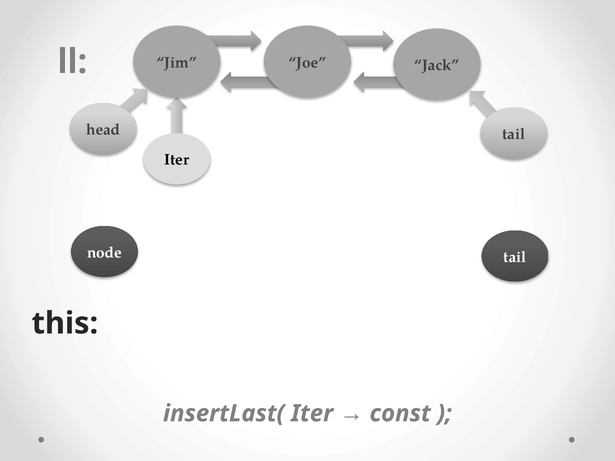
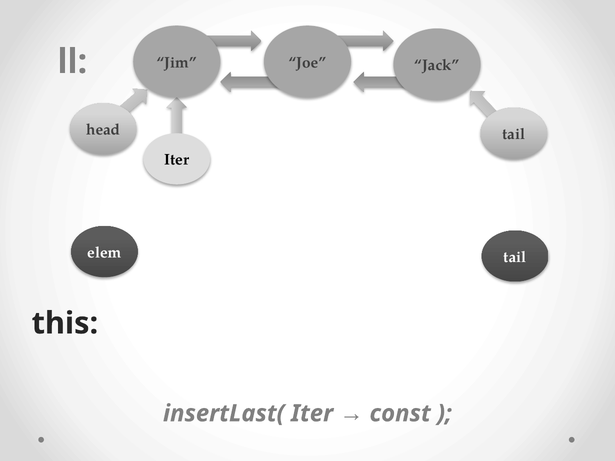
node: node -> elem
